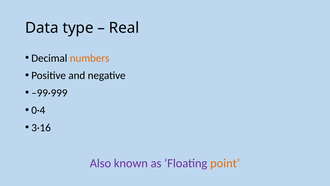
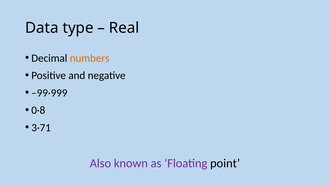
0·4: 0·4 -> 0·8
3·16: 3·16 -> 3·71
point colour: orange -> black
